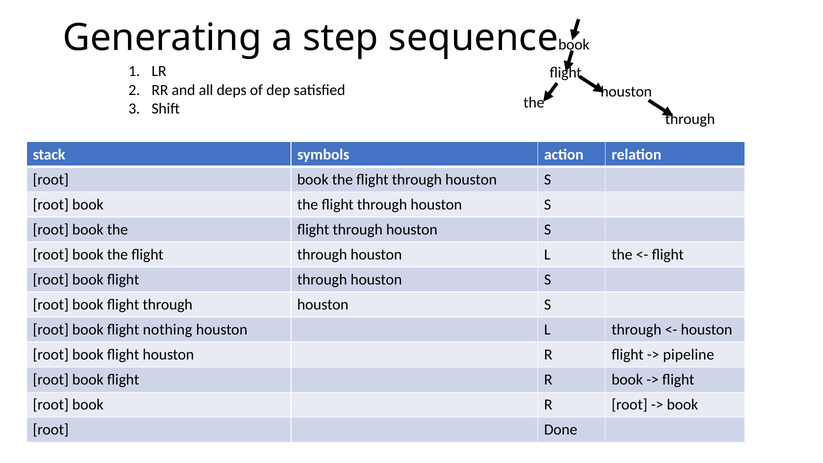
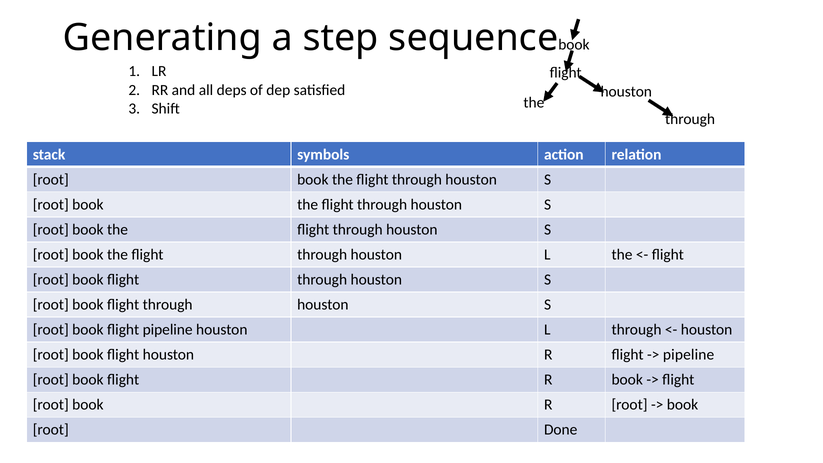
flight nothing: nothing -> pipeline
